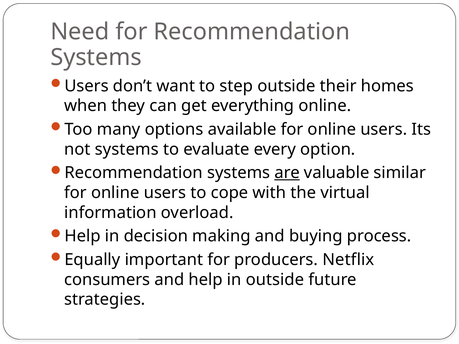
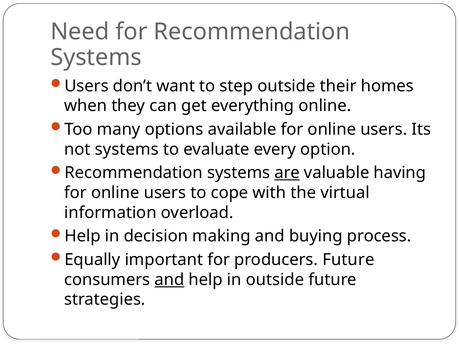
similar: similar -> having
producers Netflix: Netflix -> Future
and at (169, 280) underline: none -> present
